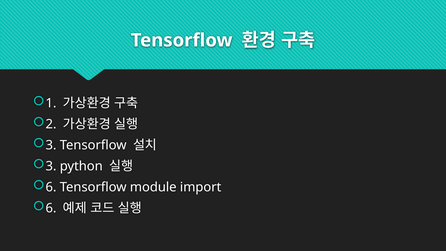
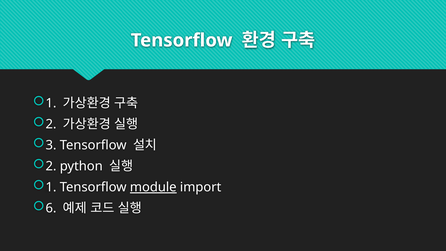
3 at (51, 166): 3 -> 2
6 at (51, 187): 6 -> 1
module underline: none -> present
